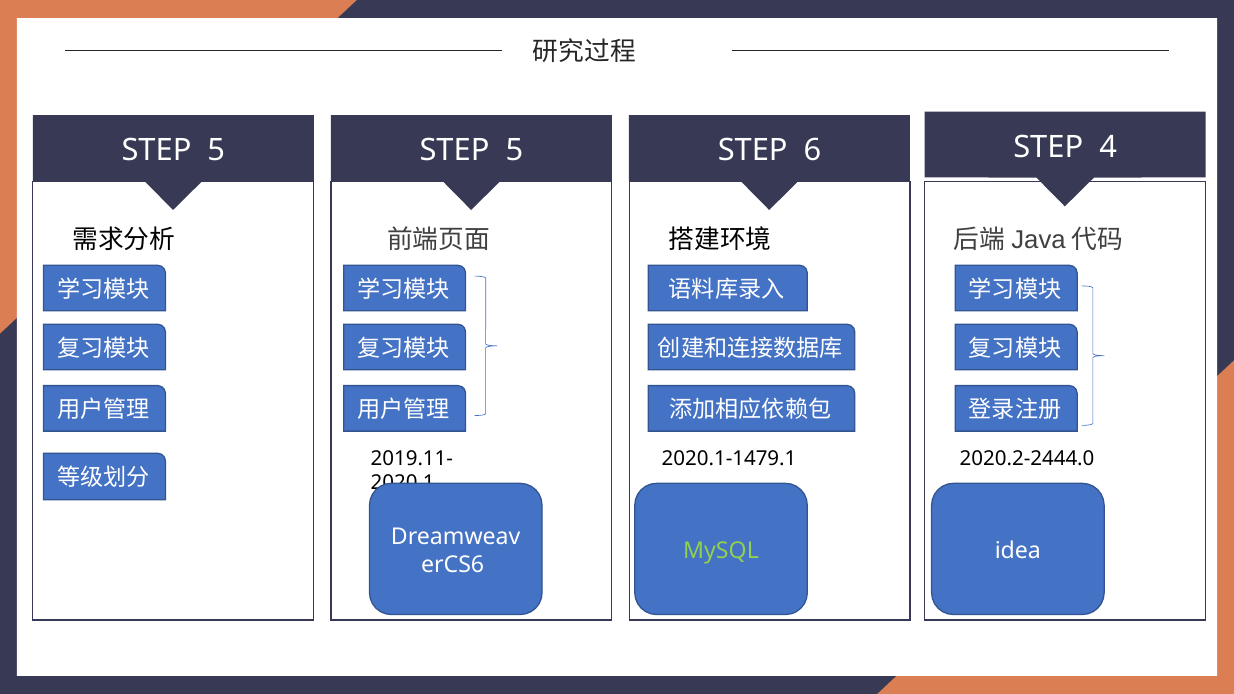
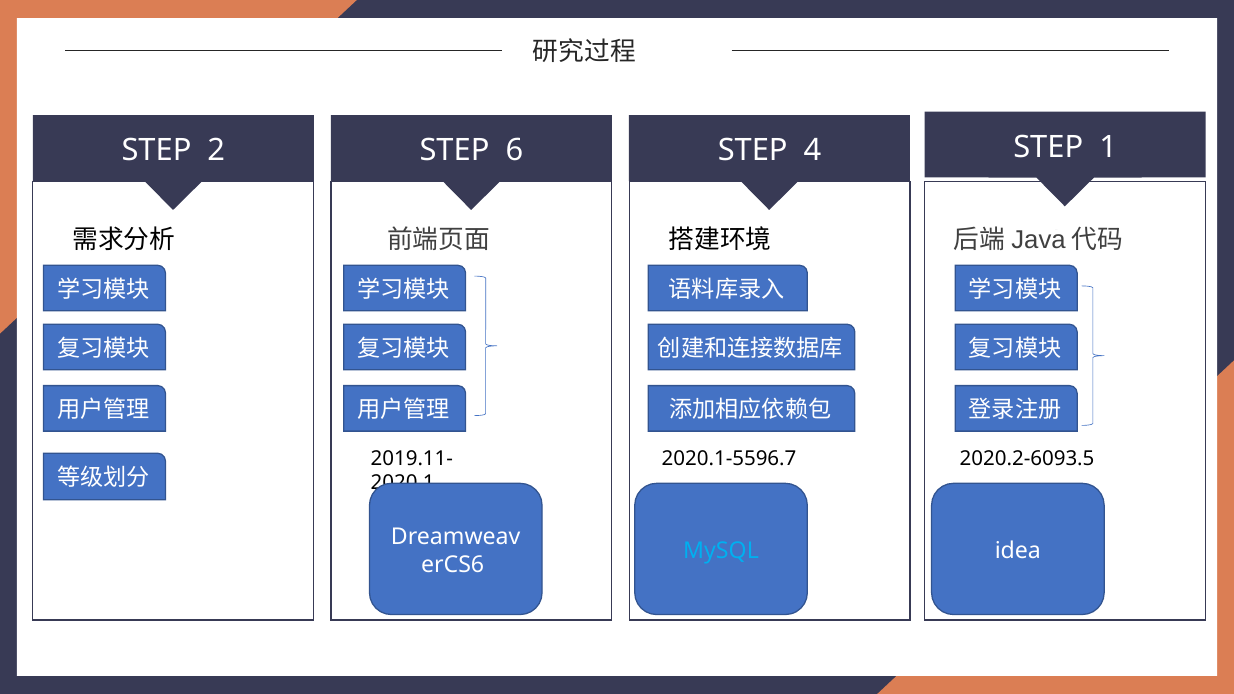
4 at (1108, 147): 4 -> 1
5 at (216, 151): 5 -> 2
5 at (514, 151): 5 -> 6
6: 6 -> 4
2020.1-1479.1: 2020.1-1479.1 -> 2020.1-5596.7
2020.2-2444.0: 2020.2-2444.0 -> 2020.2-6093.5
MySQL colour: light green -> light blue
